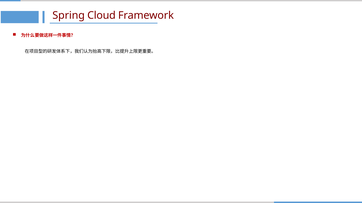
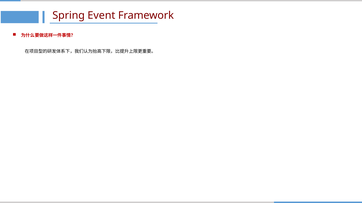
Cloud: Cloud -> Event
